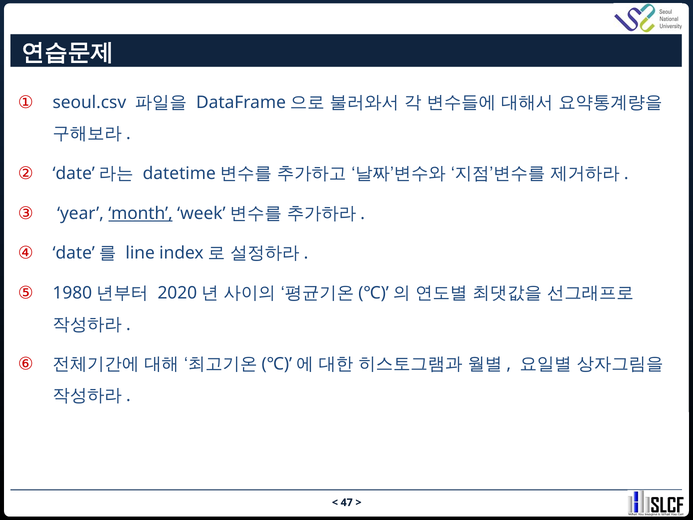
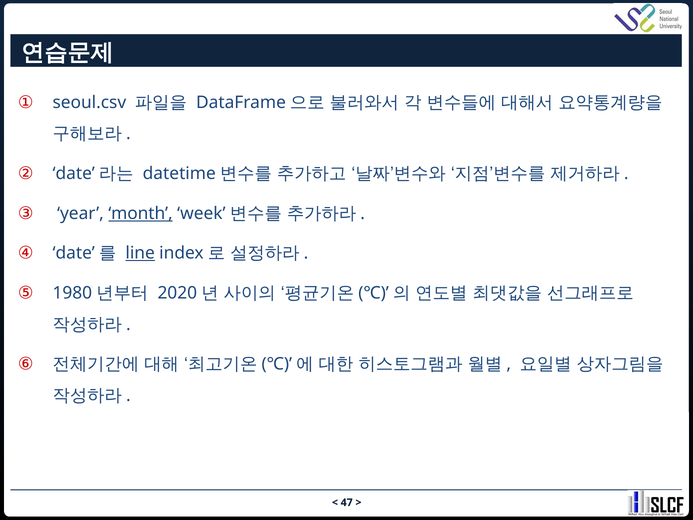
line underline: none -> present
